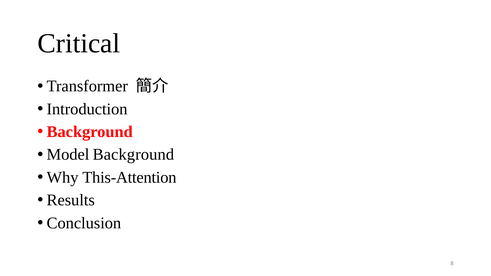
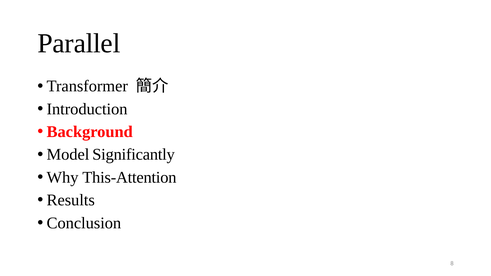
Critical: Critical -> Parallel
Model Background: Background -> Significantly
